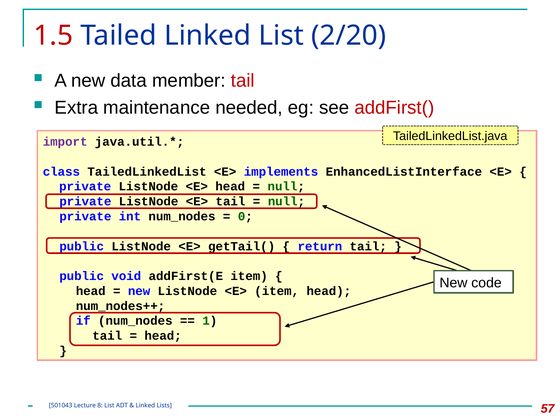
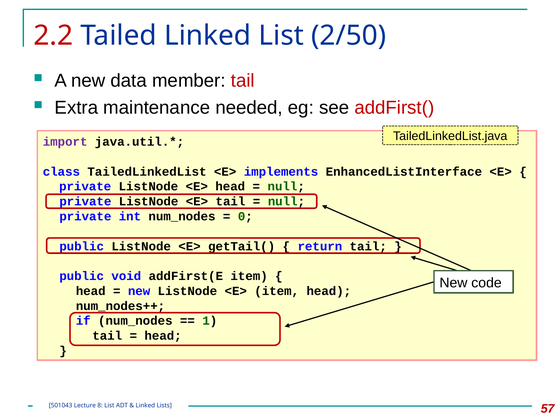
1.5: 1.5 -> 2.2
2/20: 2/20 -> 2/50
